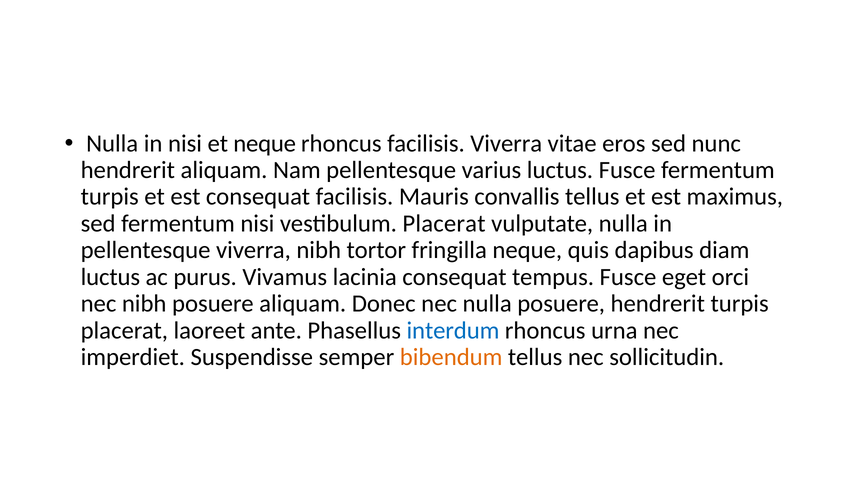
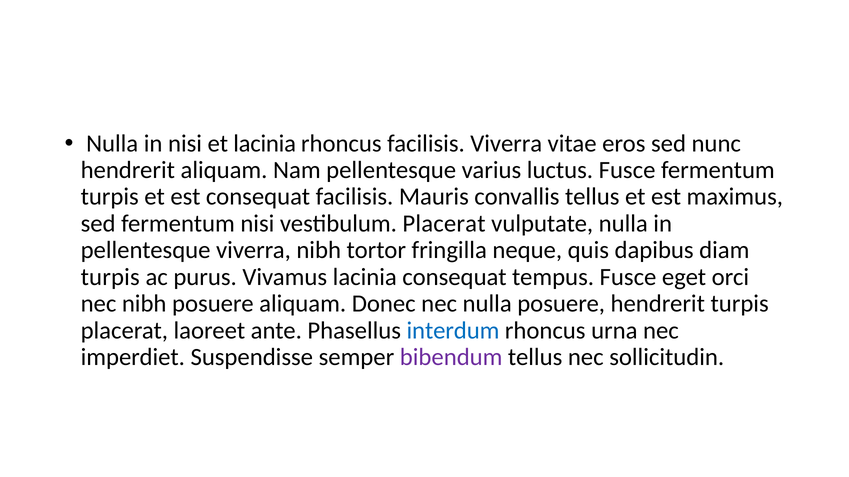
et neque: neque -> lacinia
luctus at (110, 277): luctus -> turpis
bibendum colour: orange -> purple
